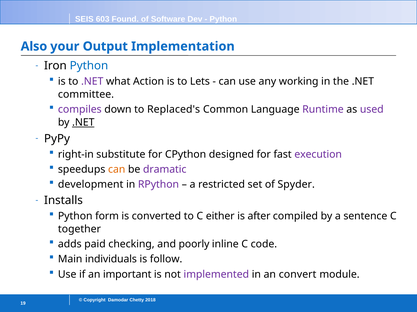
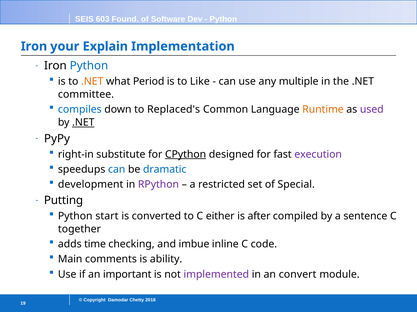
Also at (34, 46): Also -> Iron
Output: Output -> Explain
.NET at (92, 82) colour: purple -> orange
Action: Action -> Period
Lets: Lets -> Like
working: working -> multiple
compiles colour: purple -> blue
Runtime colour: purple -> orange
CPython underline: none -> present
can at (117, 170) colour: orange -> blue
dramatic colour: purple -> blue
Spyder: Spyder -> Special
Installs: Installs -> Putting
form: form -> start
paid: paid -> time
poorly: poorly -> imbue
individuals: individuals -> comments
follow: follow -> ability
